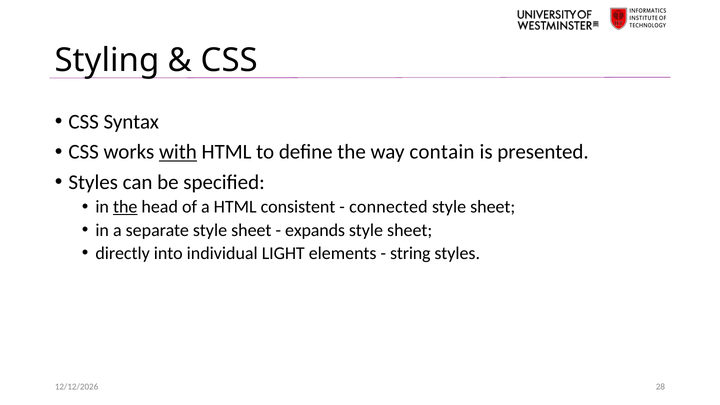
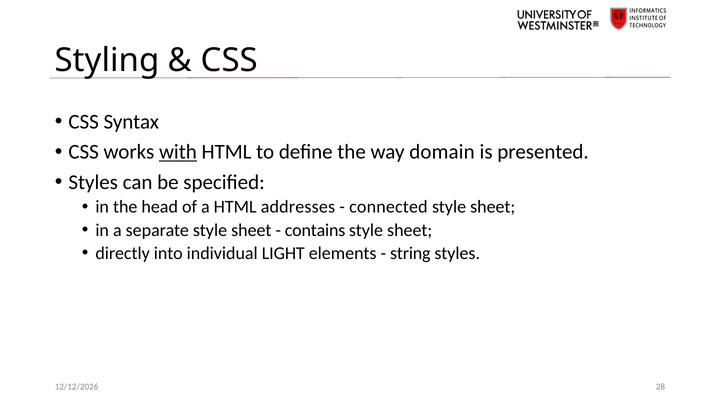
contain: contain -> domain
the at (125, 207) underline: present -> none
consistent: consistent -> addresses
expands: expands -> contains
